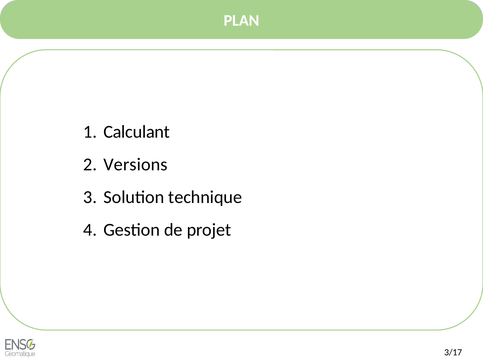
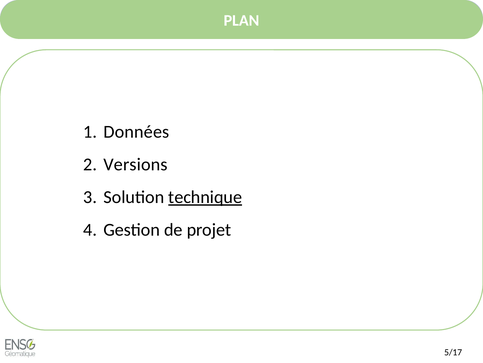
Calculant: Calculant -> Données
technique underline: none -> present
3/17: 3/17 -> 5/17
